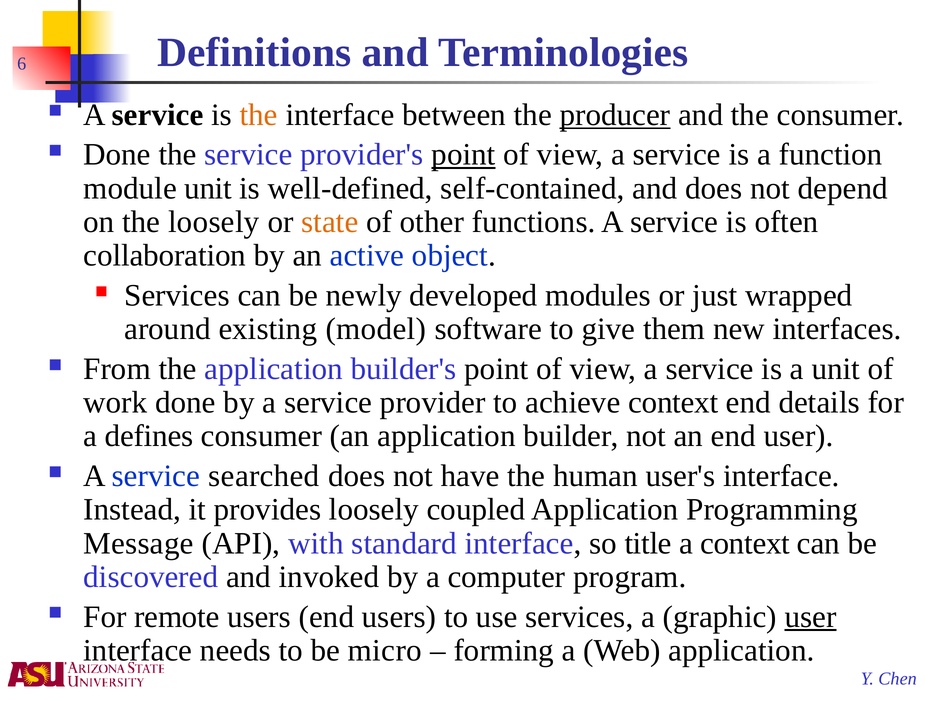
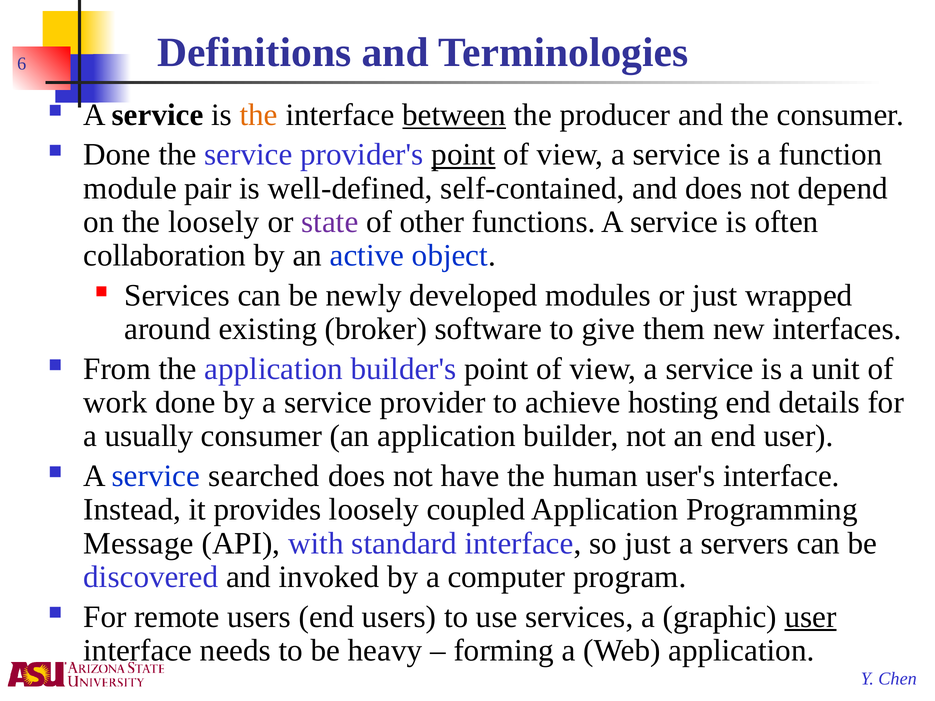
between underline: none -> present
producer underline: present -> none
module unit: unit -> pair
state colour: orange -> purple
model: model -> broker
achieve context: context -> hosting
defines: defines -> usually
so title: title -> just
a context: context -> servers
micro: micro -> heavy
